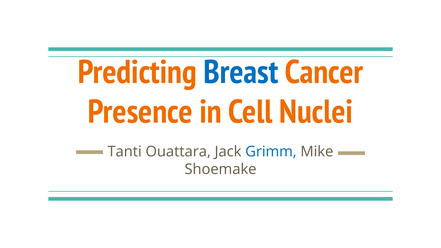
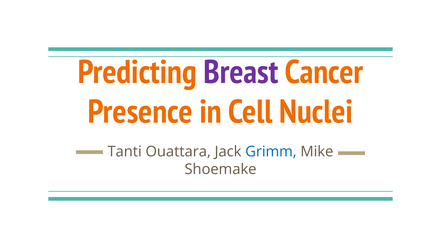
Breast colour: blue -> purple
